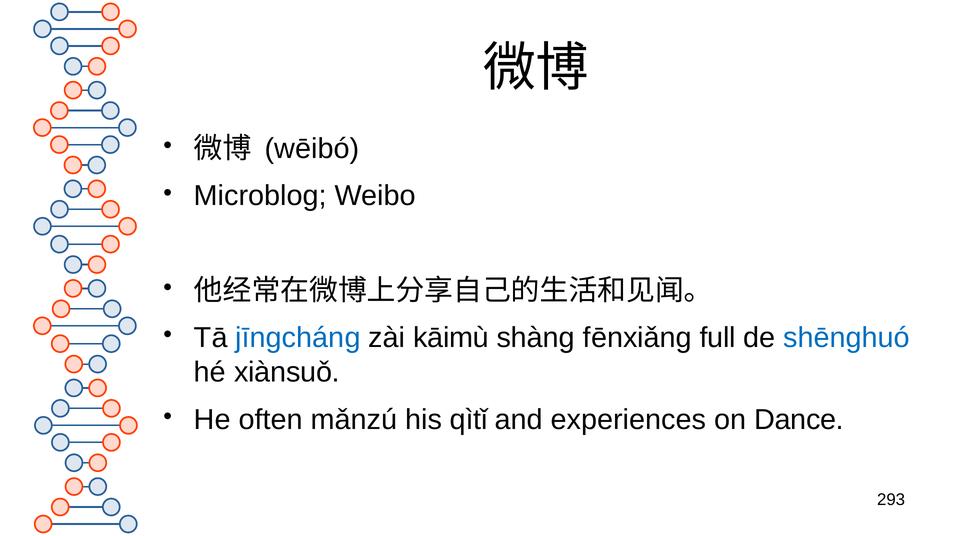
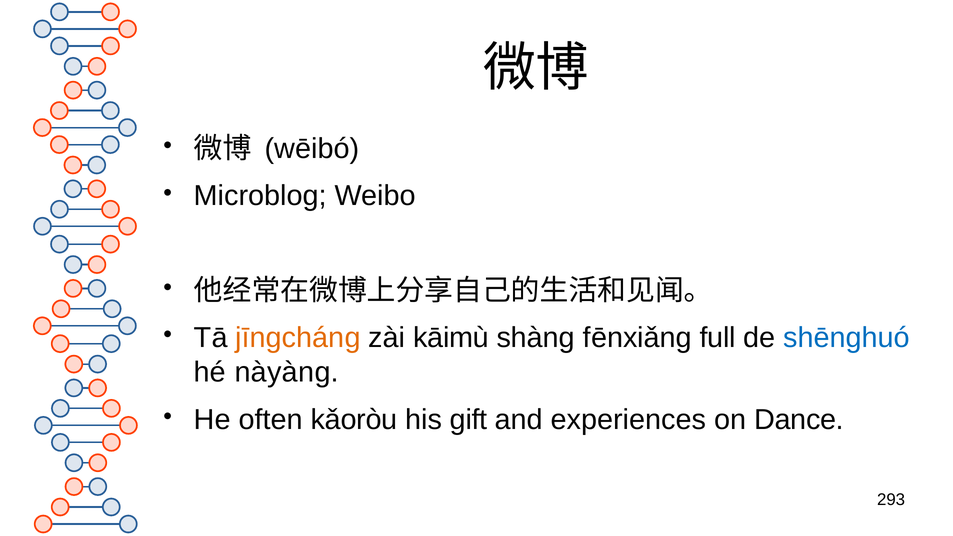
jīngcháng colour: blue -> orange
xiànsuǒ: xiànsuǒ -> nàyàng
mǎnzú: mǎnzú -> kǎoròu
qìtǐ: qìtǐ -> gift
